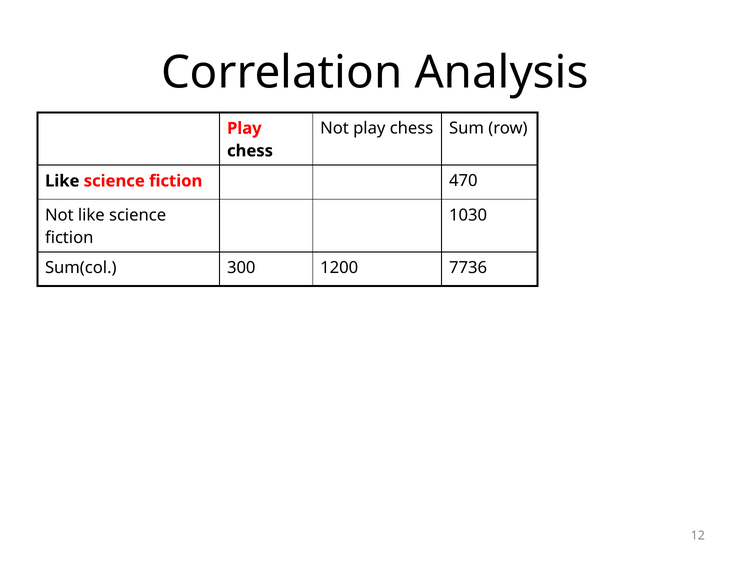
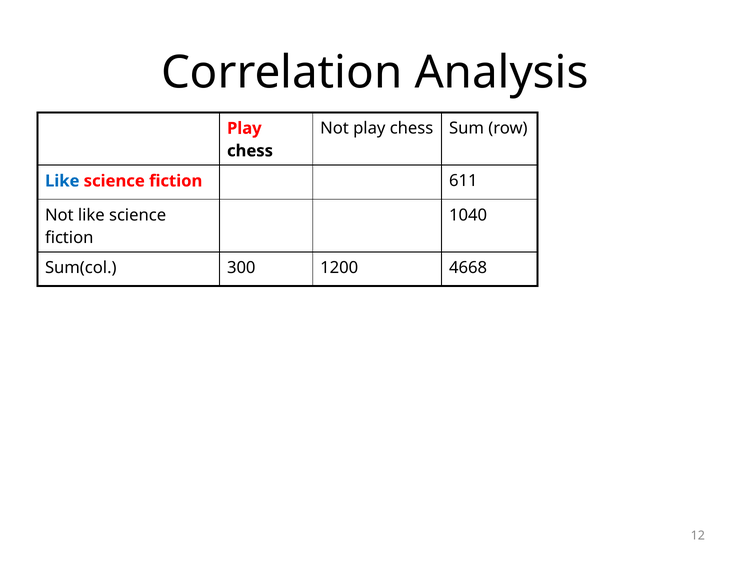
Like at (62, 181) colour: black -> blue
470: 470 -> 611
1030: 1030 -> 1040
7736: 7736 -> 4668
